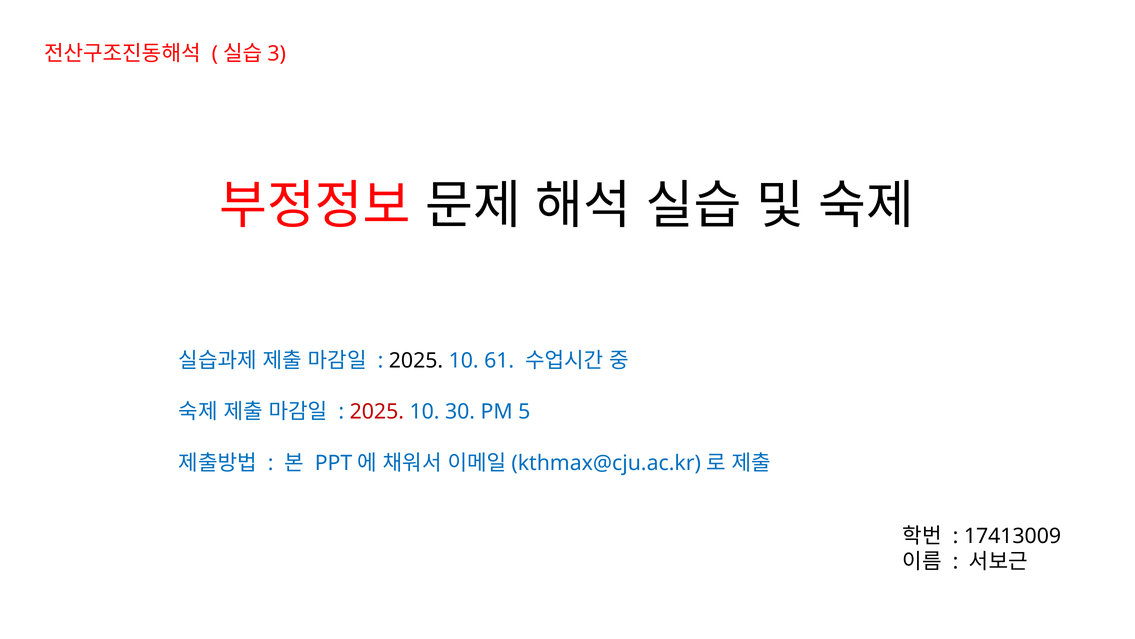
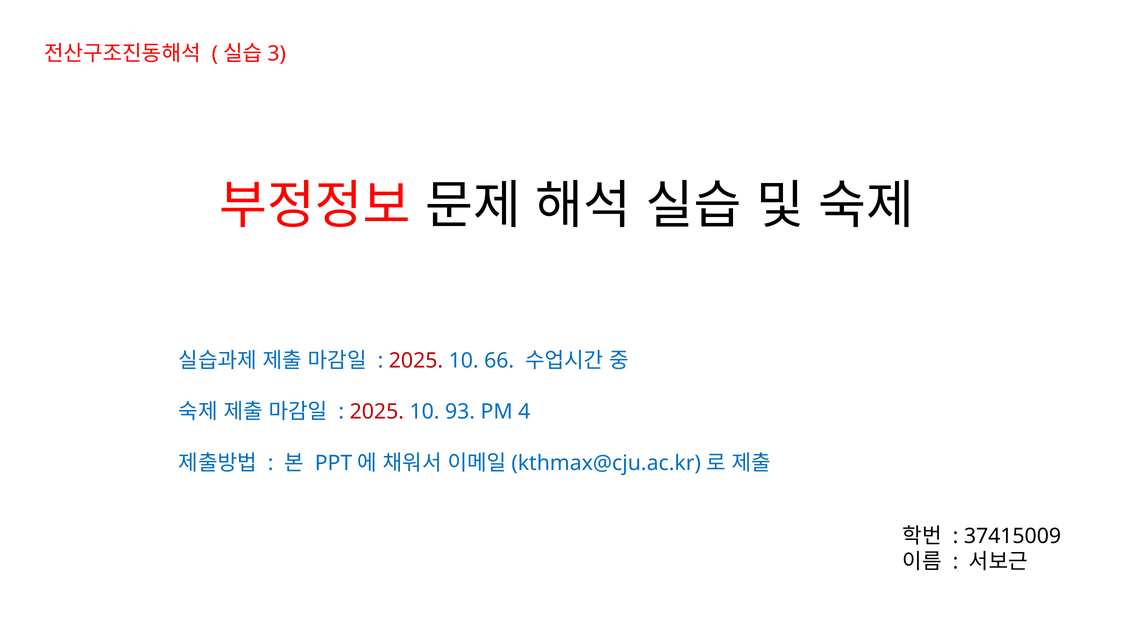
2025 at (416, 360) colour: black -> red
61: 61 -> 66
30: 30 -> 93
5: 5 -> 4
17413009: 17413009 -> 37415009
